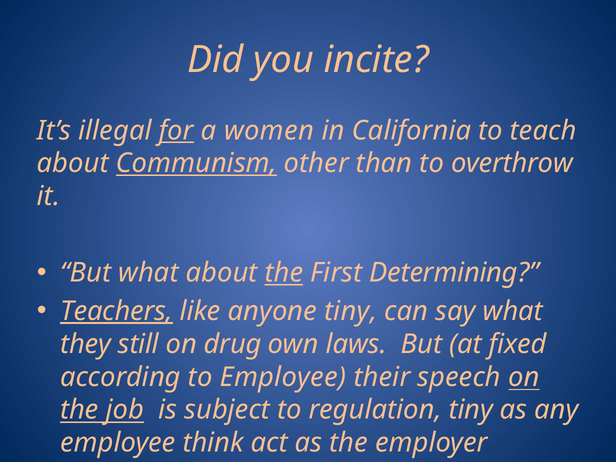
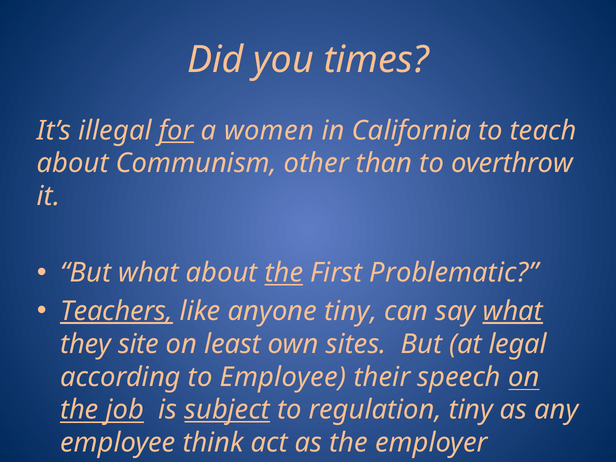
incite: incite -> times
Communism underline: present -> none
Determining: Determining -> Problematic
what at (513, 311) underline: none -> present
still: still -> site
drug: drug -> least
laws: laws -> sites
fixed: fixed -> legal
subject underline: none -> present
